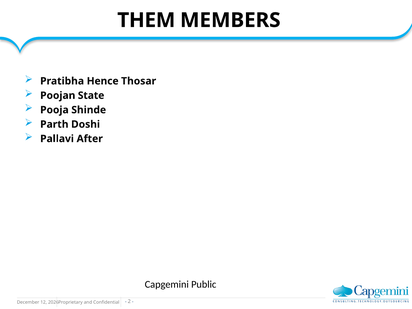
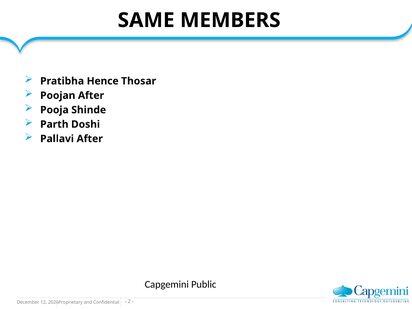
THEM: THEM -> SAME
Poojan State: State -> After
